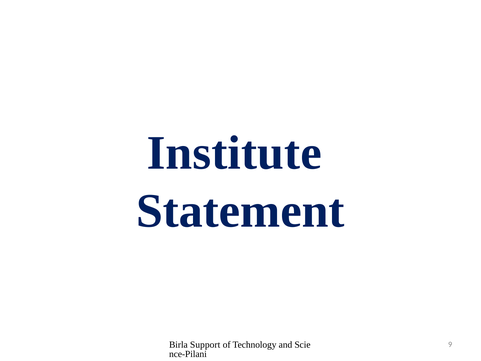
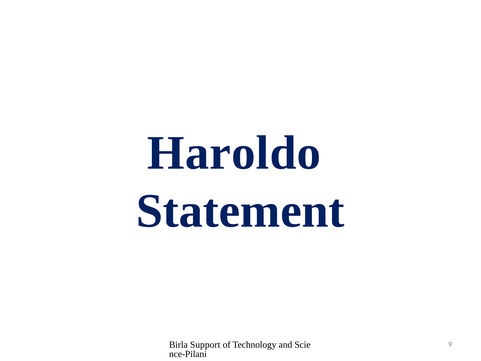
Institute: Institute -> Haroldo
